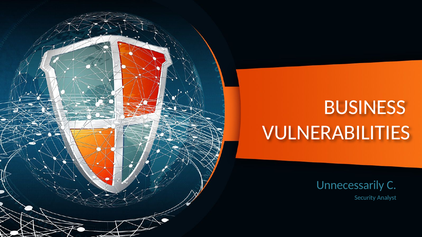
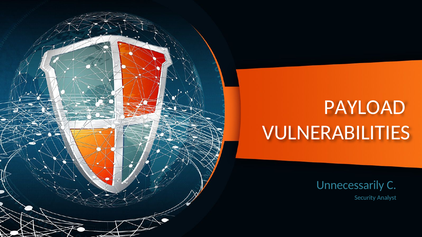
BUSINESS: BUSINESS -> PAYLOAD
